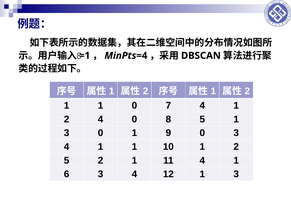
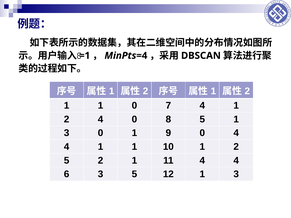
0 3: 3 -> 4
11 4 1: 1 -> 4
6 3 4: 4 -> 5
